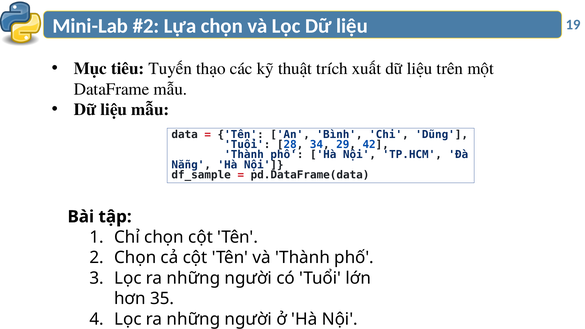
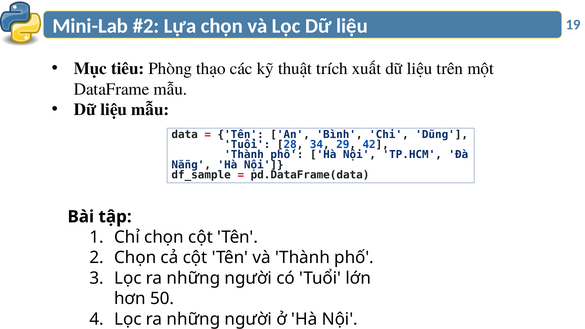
Tuyến: Tuyến -> Phòng
35: 35 -> 50
